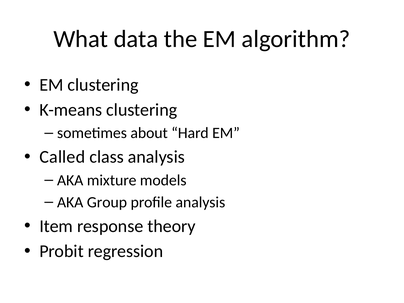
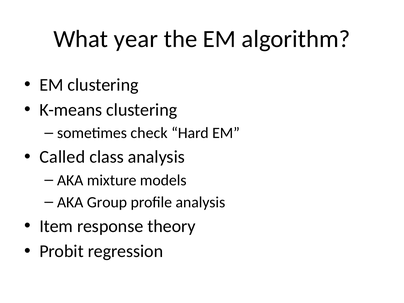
data: data -> year
about: about -> check
